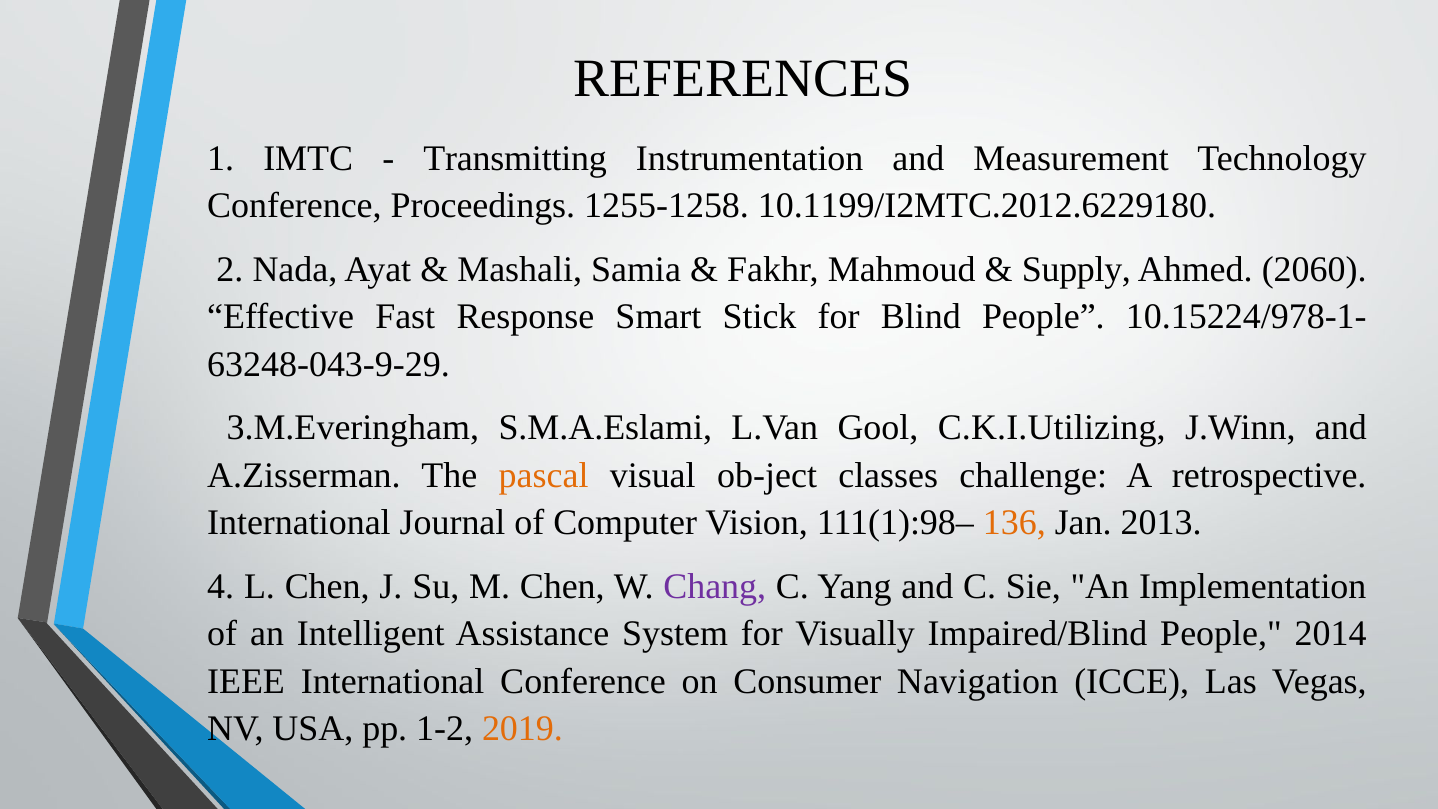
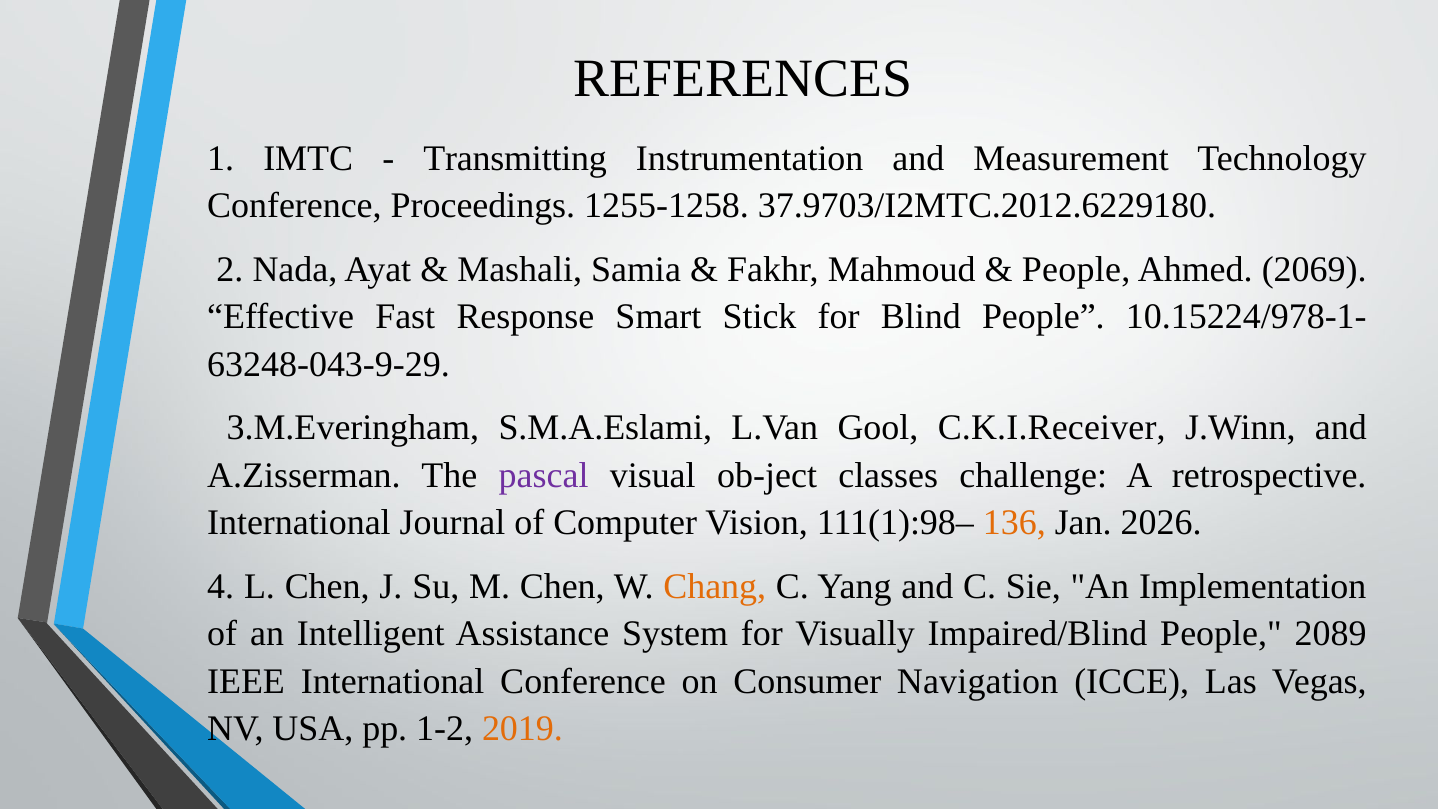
10.1199/I2MTC.2012.6229180: 10.1199/I2MTC.2012.6229180 -> 37.9703/I2MTC.2012.6229180
Supply at (1076, 269): Supply -> People
2060: 2060 -> 2069
C.K.I.Utilizing: C.K.I.Utilizing -> C.K.I.Receiver
pascal colour: orange -> purple
2013: 2013 -> 2026
Chang colour: purple -> orange
2014: 2014 -> 2089
